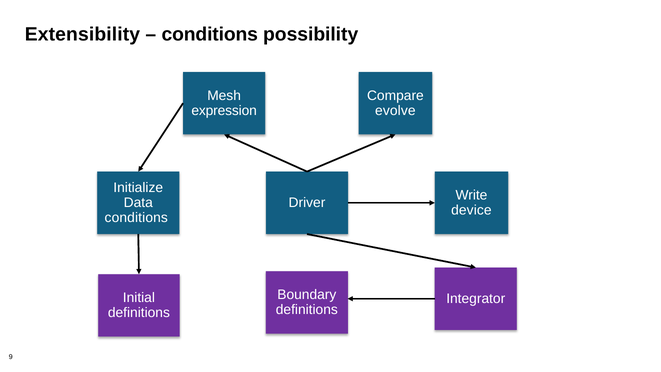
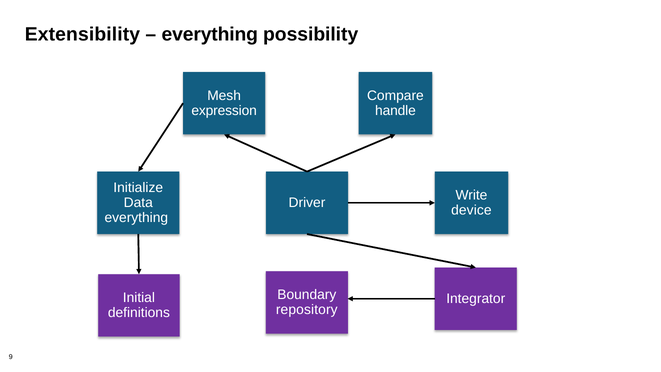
conditions at (210, 34): conditions -> everything
evolve: evolve -> handle
conditions at (136, 218): conditions -> everything
definitions at (307, 310): definitions -> repository
